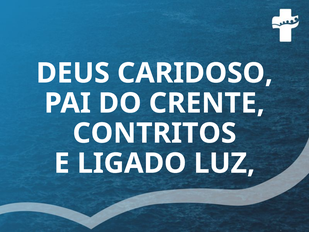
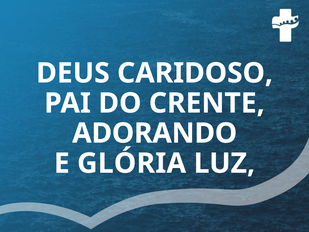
CONTRITOS: CONTRITOS -> ADORANDO
LIGADO: LIGADO -> GLÓRIA
